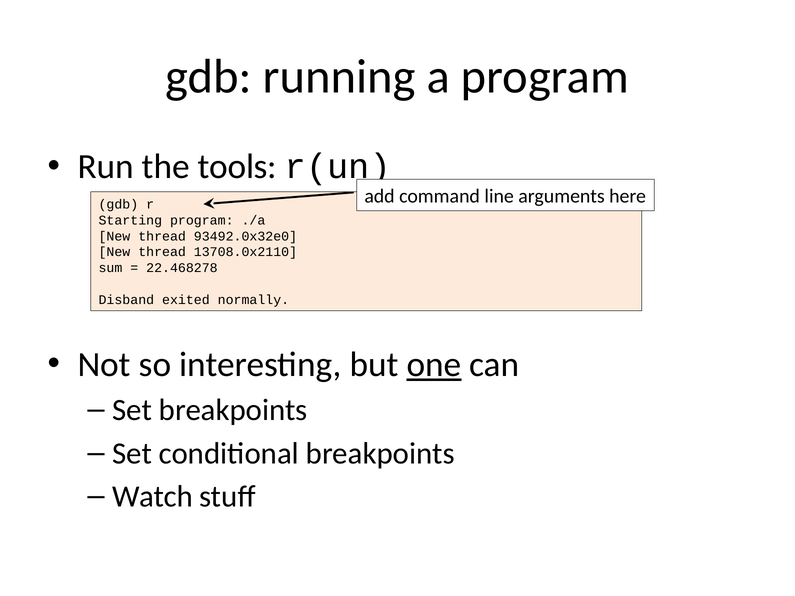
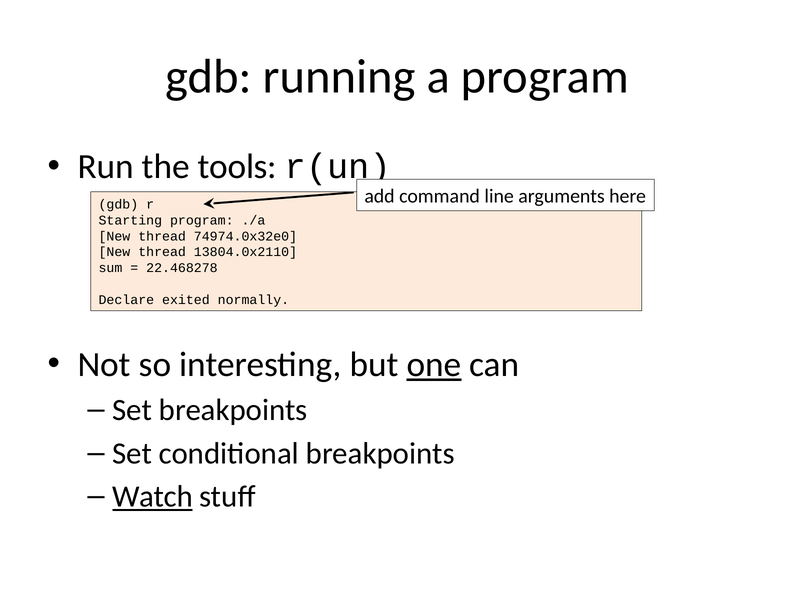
93492.0x32e0: 93492.0x32e0 -> 74974.0x32e0
13708.0x2110: 13708.0x2110 -> 13804.0x2110
Disband: Disband -> Declare
Watch underline: none -> present
